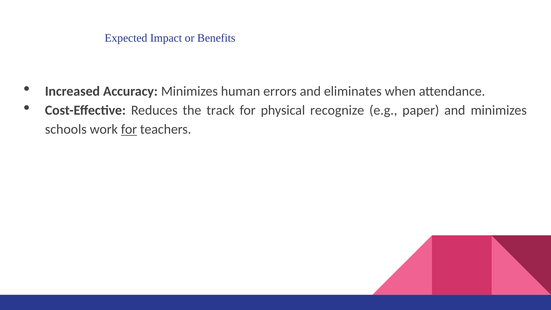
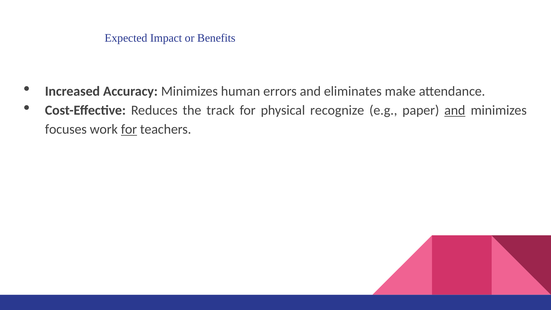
when: when -> make
and at (455, 110) underline: none -> present
schools: schools -> focuses
